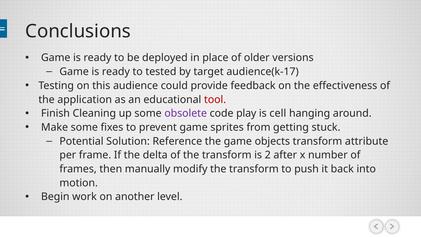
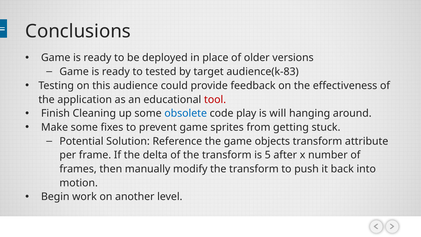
audience(k-17: audience(k-17 -> audience(k-83
obsolete colour: purple -> blue
cell: cell -> will
2: 2 -> 5
